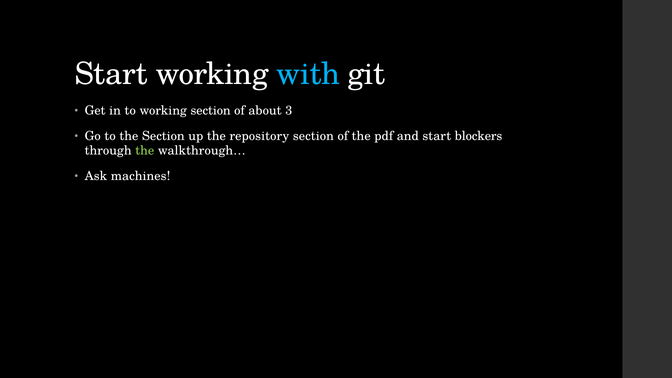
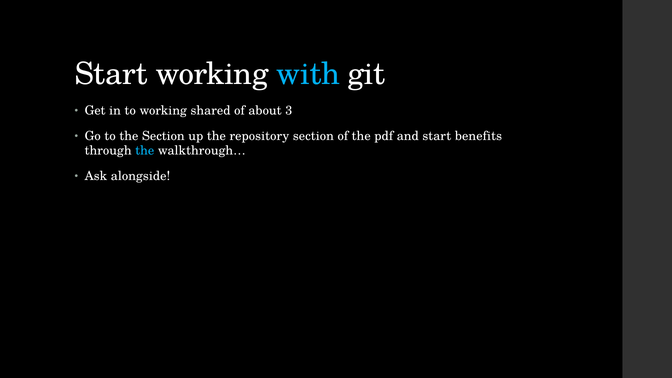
working section: section -> shared
blockers: blockers -> benefits
the at (145, 151) colour: light green -> light blue
machines: machines -> alongside
